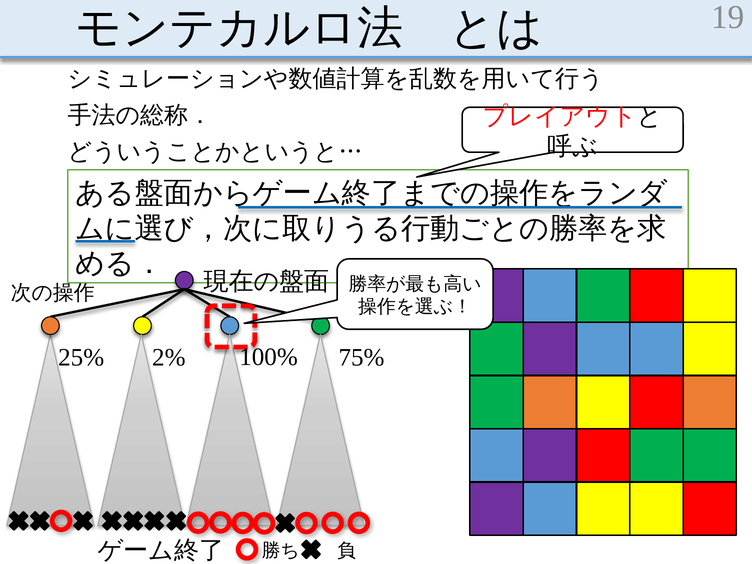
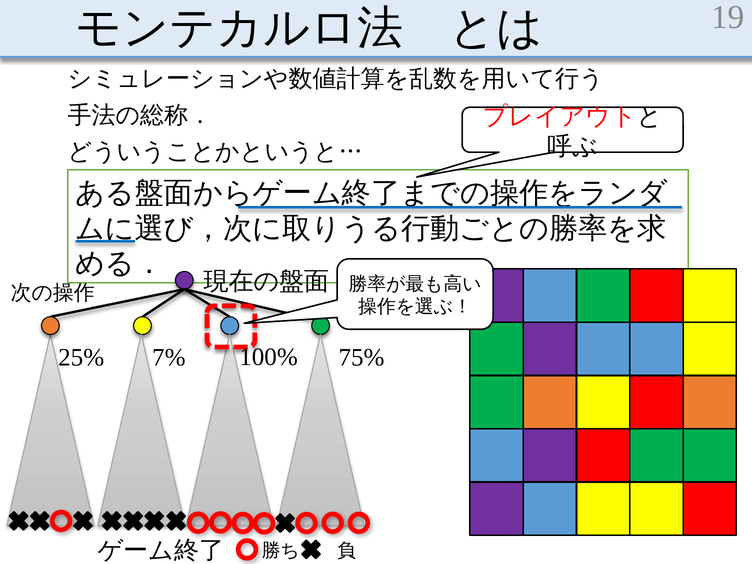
2%: 2% -> 7%
